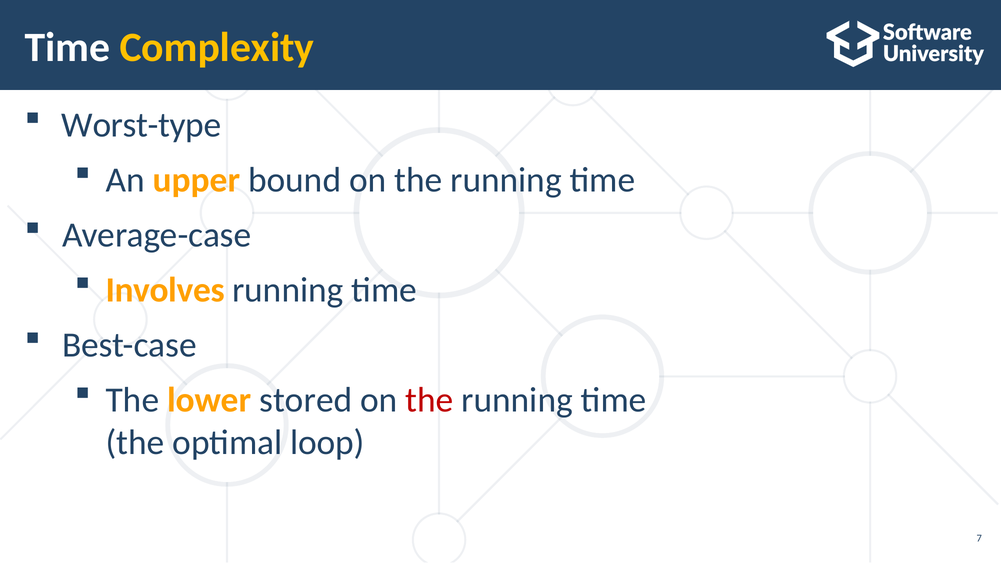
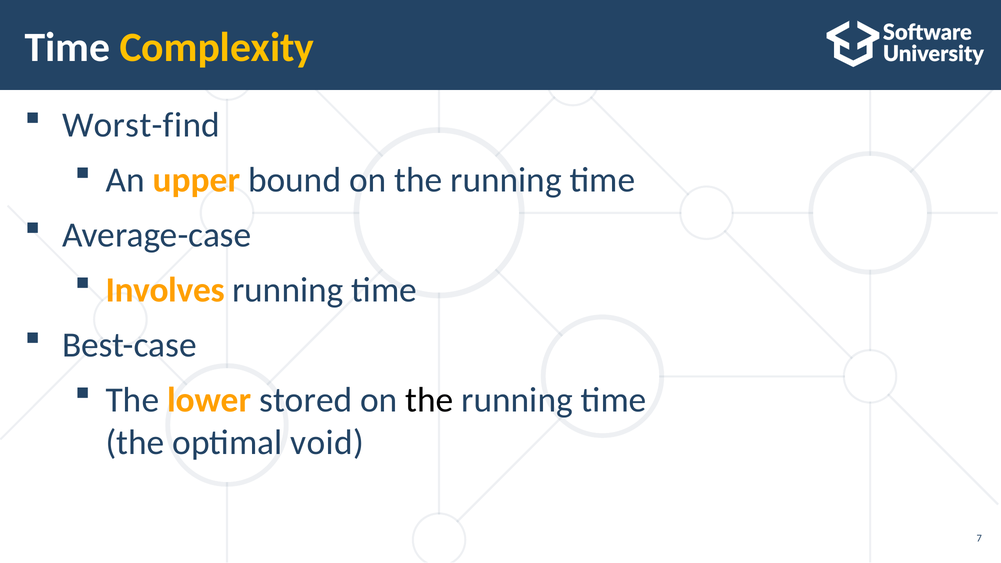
Worst-type: Worst-type -> Worst-find
the at (429, 400) colour: red -> black
loop: loop -> void
